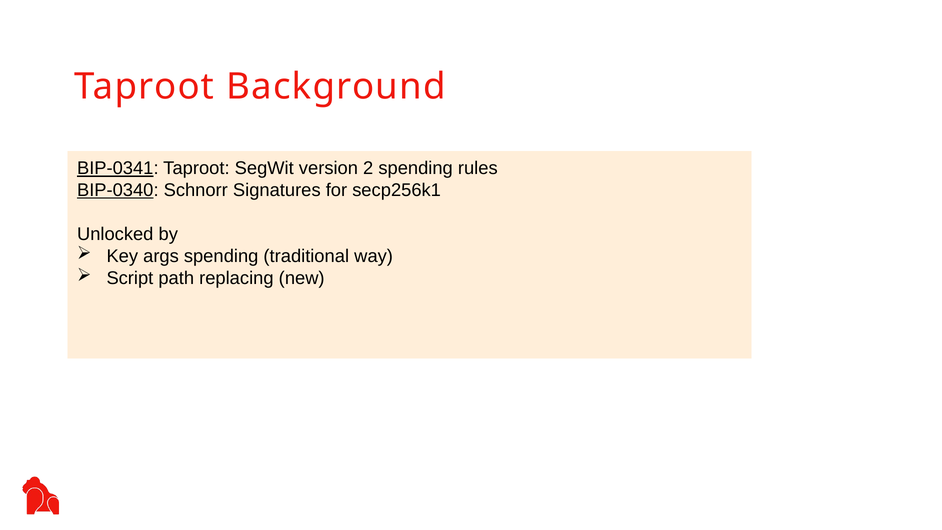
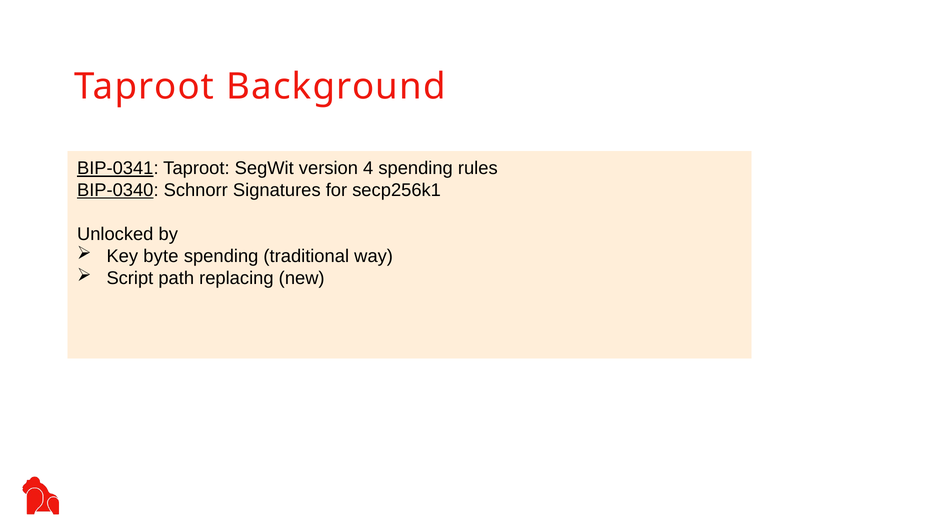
2: 2 -> 4
args: args -> byte
